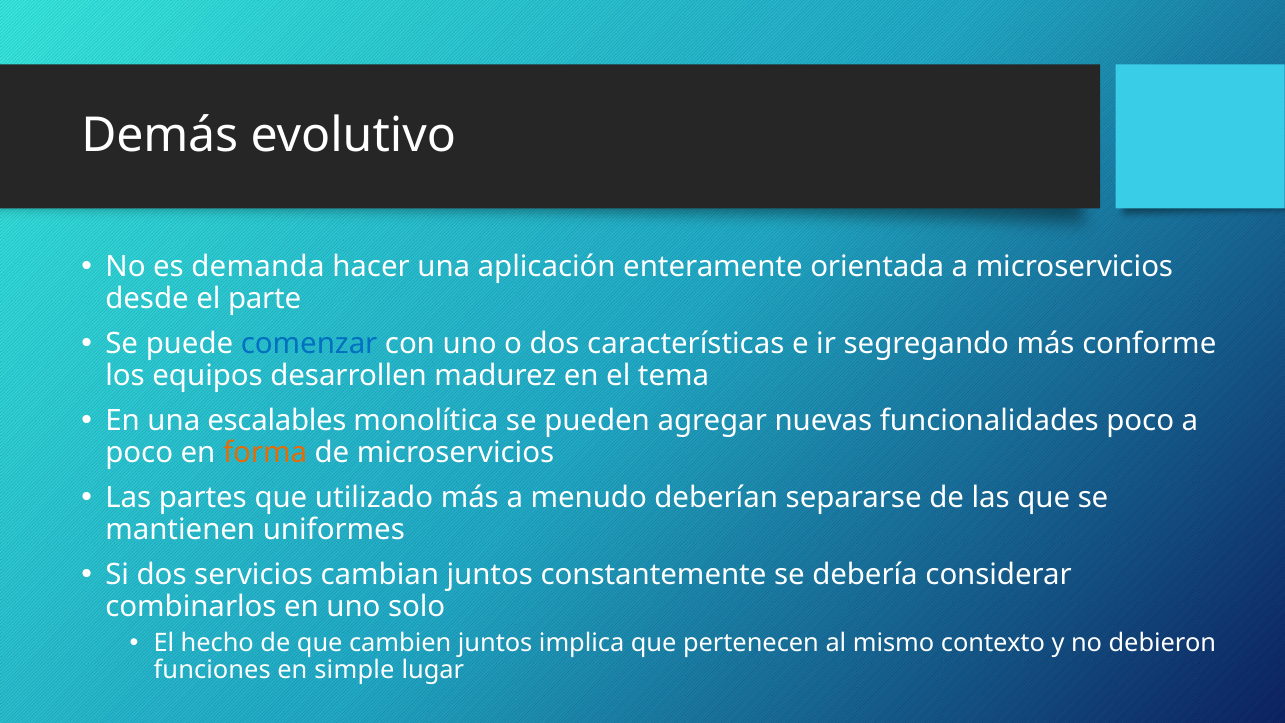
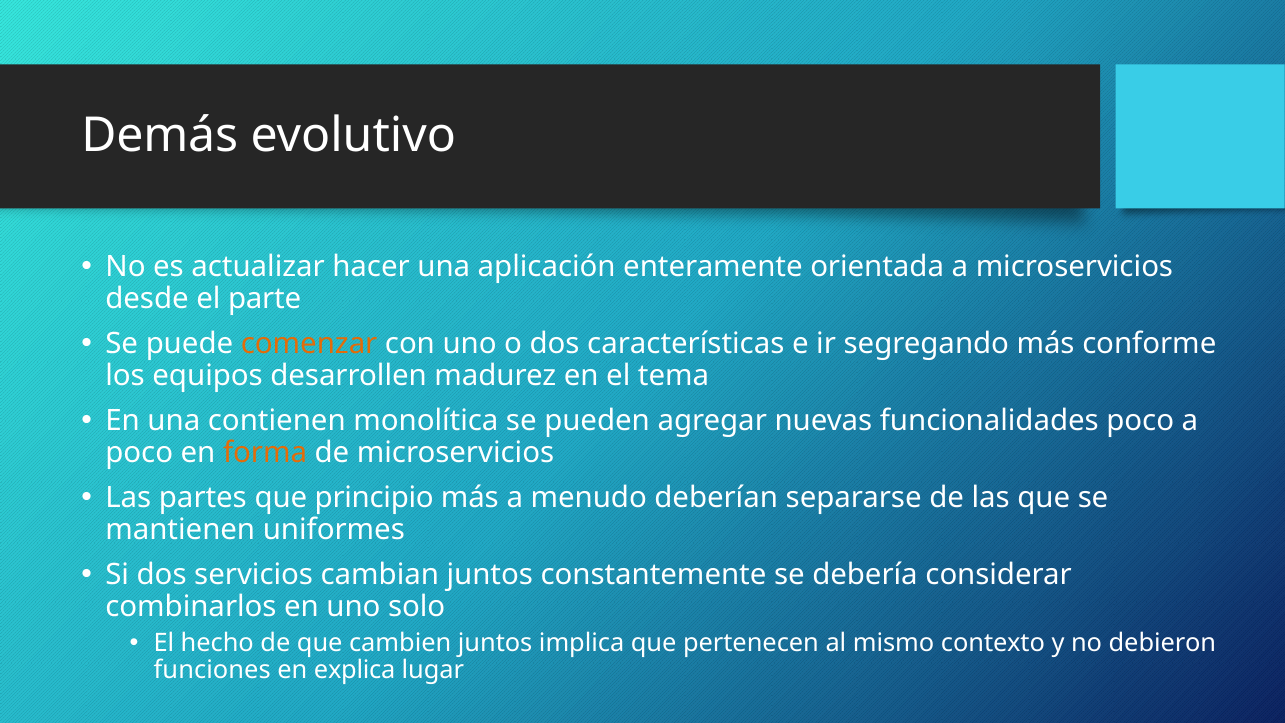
demanda: demanda -> actualizar
comenzar colour: blue -> orange
escalables: escalables -> contienen
utilizado: utilizado -> principio
simple: simple -> explica
